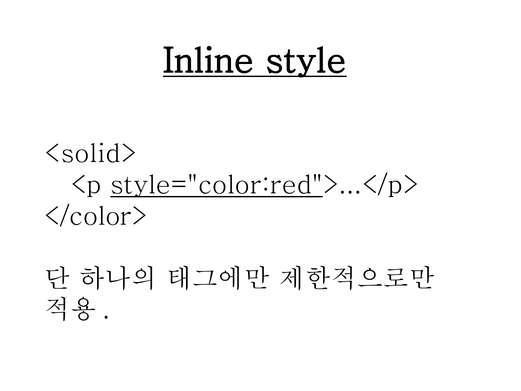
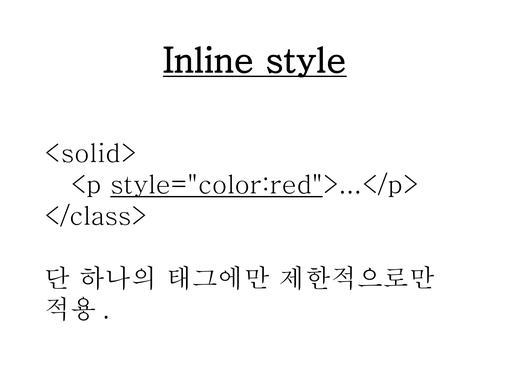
</color>: </color> -> </class>
